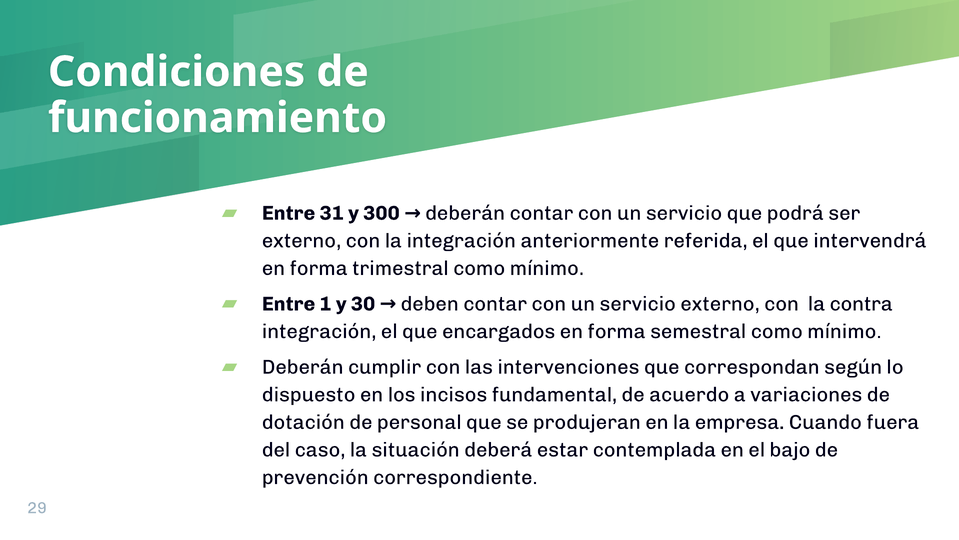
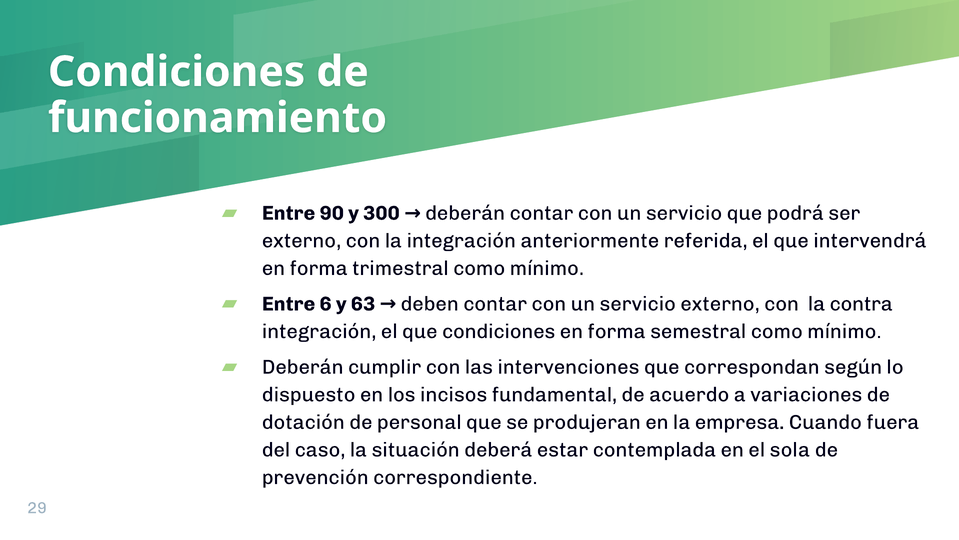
31: 31 -> 90
1: 1 -> 6
30: 30 -> 63
que encargados: encargados -> condiciones
bajo: bajo -> sola
